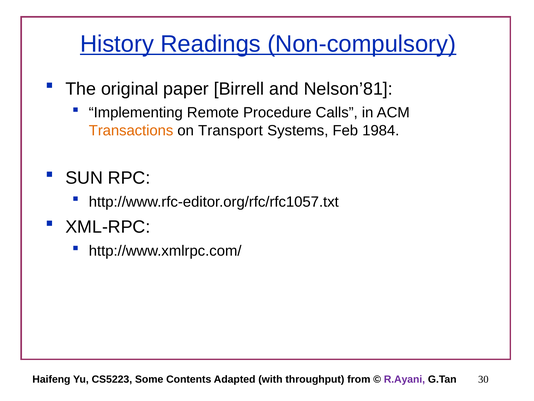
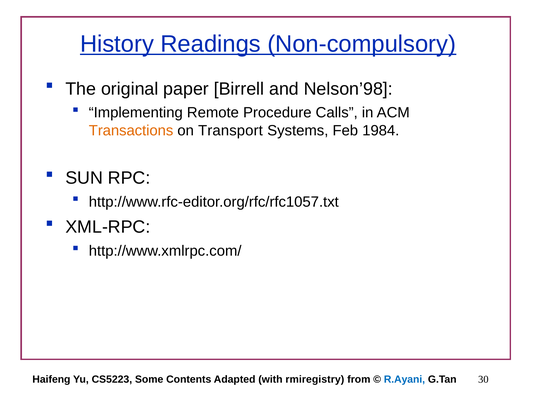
Nelson’81: Nelson’81 -> Nelson’98
throughput: throughput -> rmiregistry
R.Ayani colour: purple -> blue
